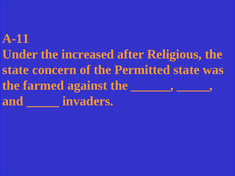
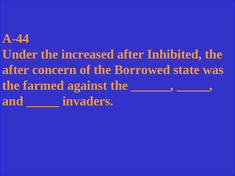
A-11: A-11 -> A-44
Religious: Religious -> Inhibited
state at (16, 70): state -> after
Permitted: Permitted -> Borrowed
